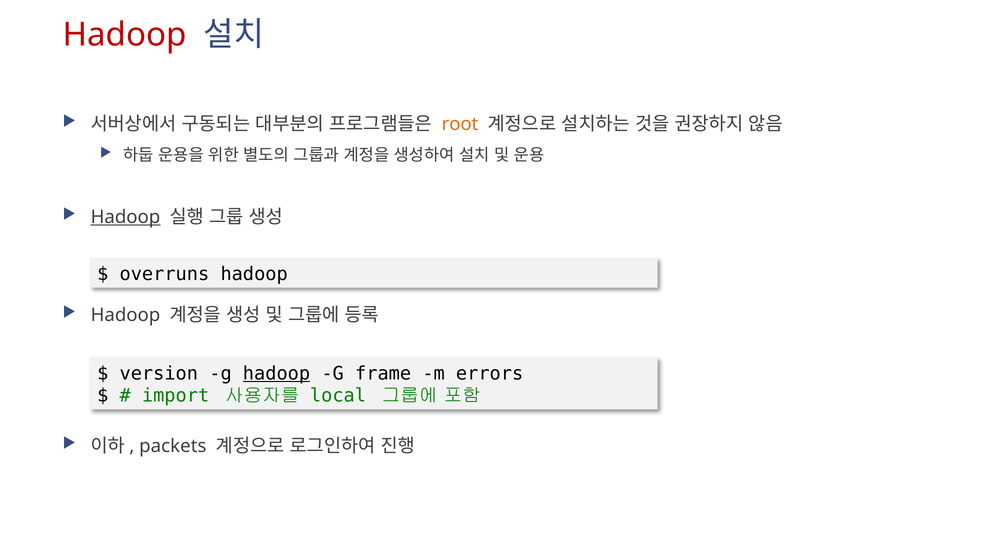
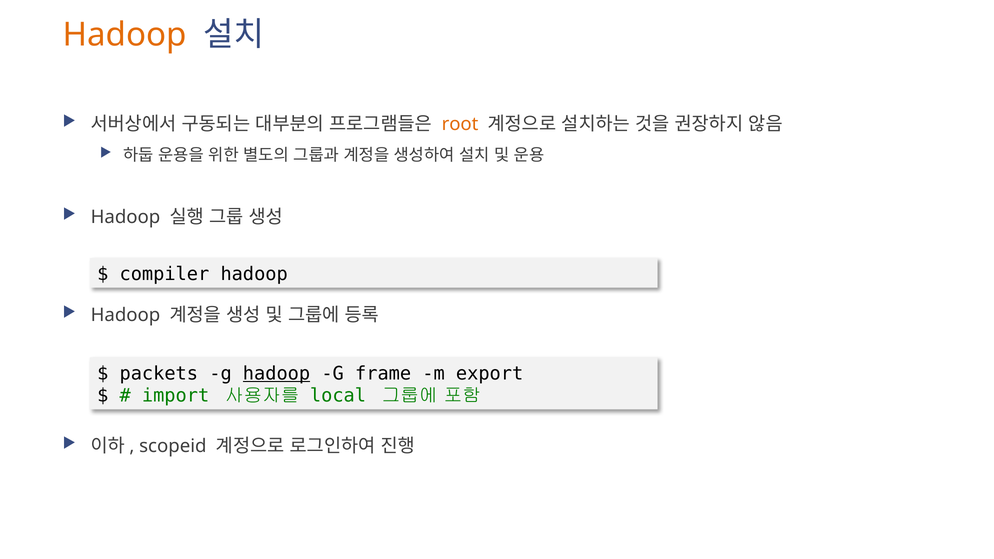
Hadoop at (125, 35) colour: red -> orange
Hadoop at (125, 217) underline: present -> none
overruns: overruns -> compiler
version: version -> packets
errors: errors -> export
packets: packets -> scopeid
